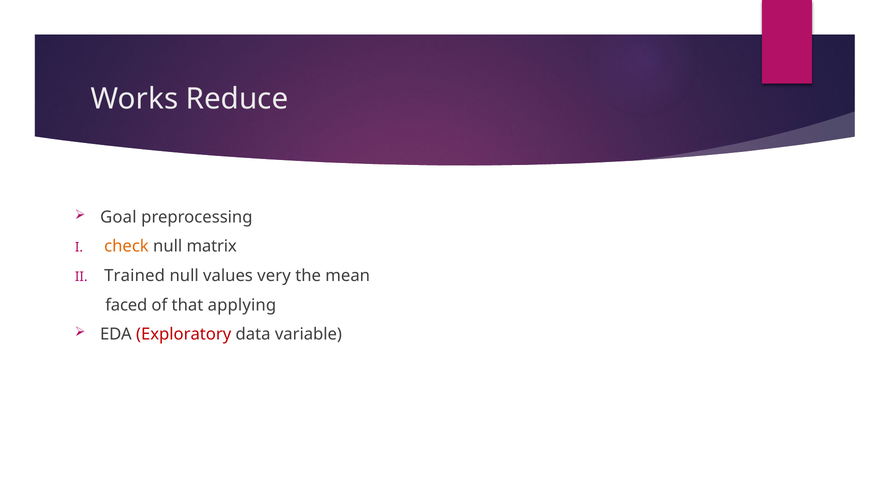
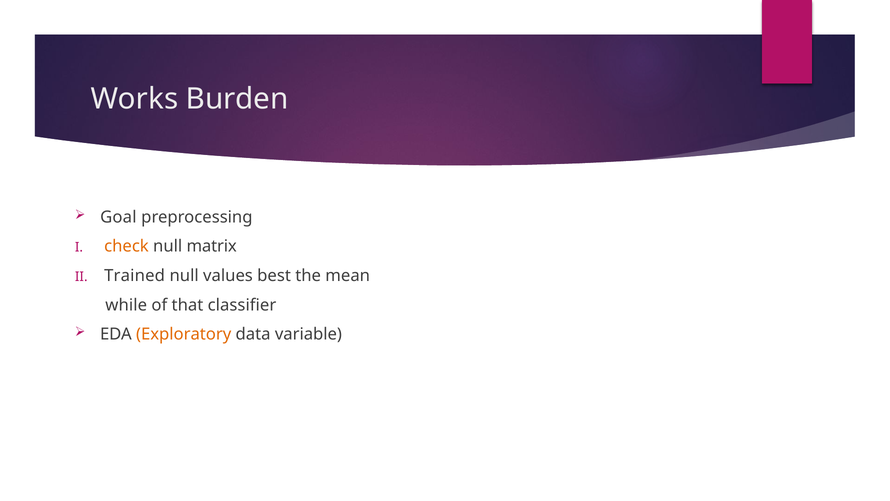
Reduce: Reduce -> Burden
very: very -> best
faced: faced -> while
applying: applying -> classifier
Exploratory colour: red -> orange
